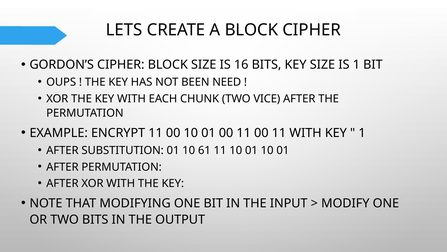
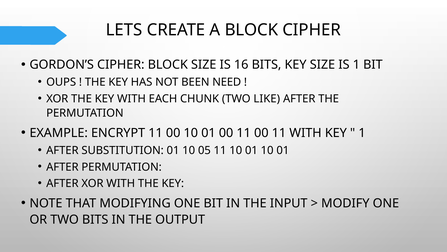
VICE: VICE -> LIKE
61: 61 -> 05
